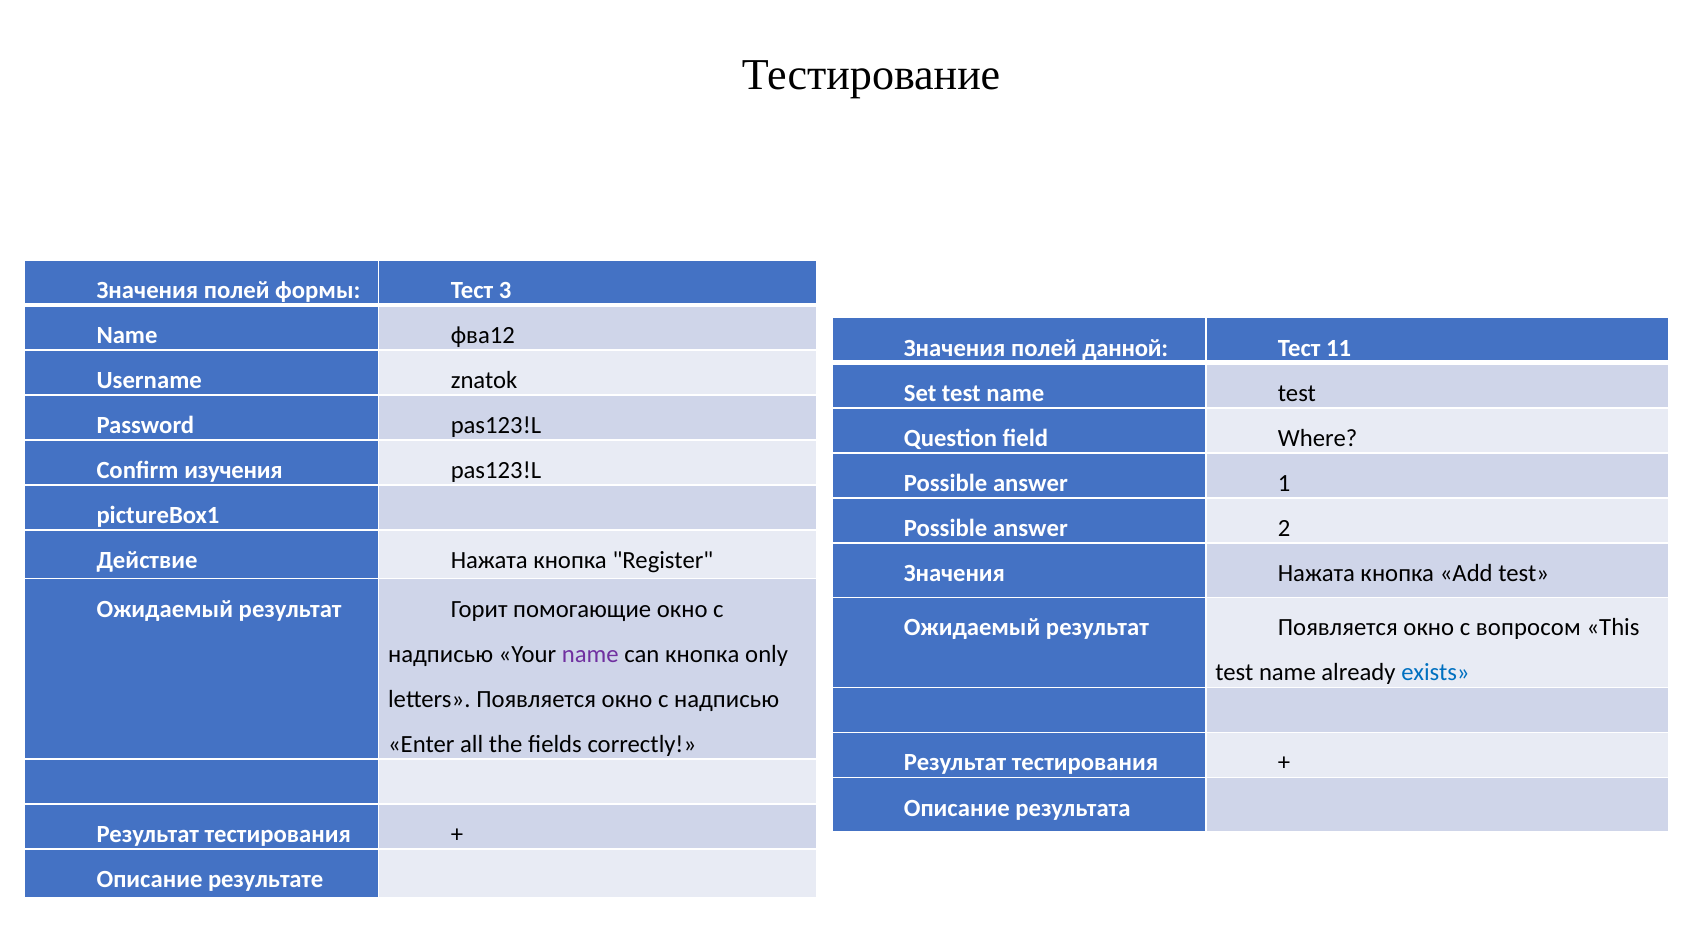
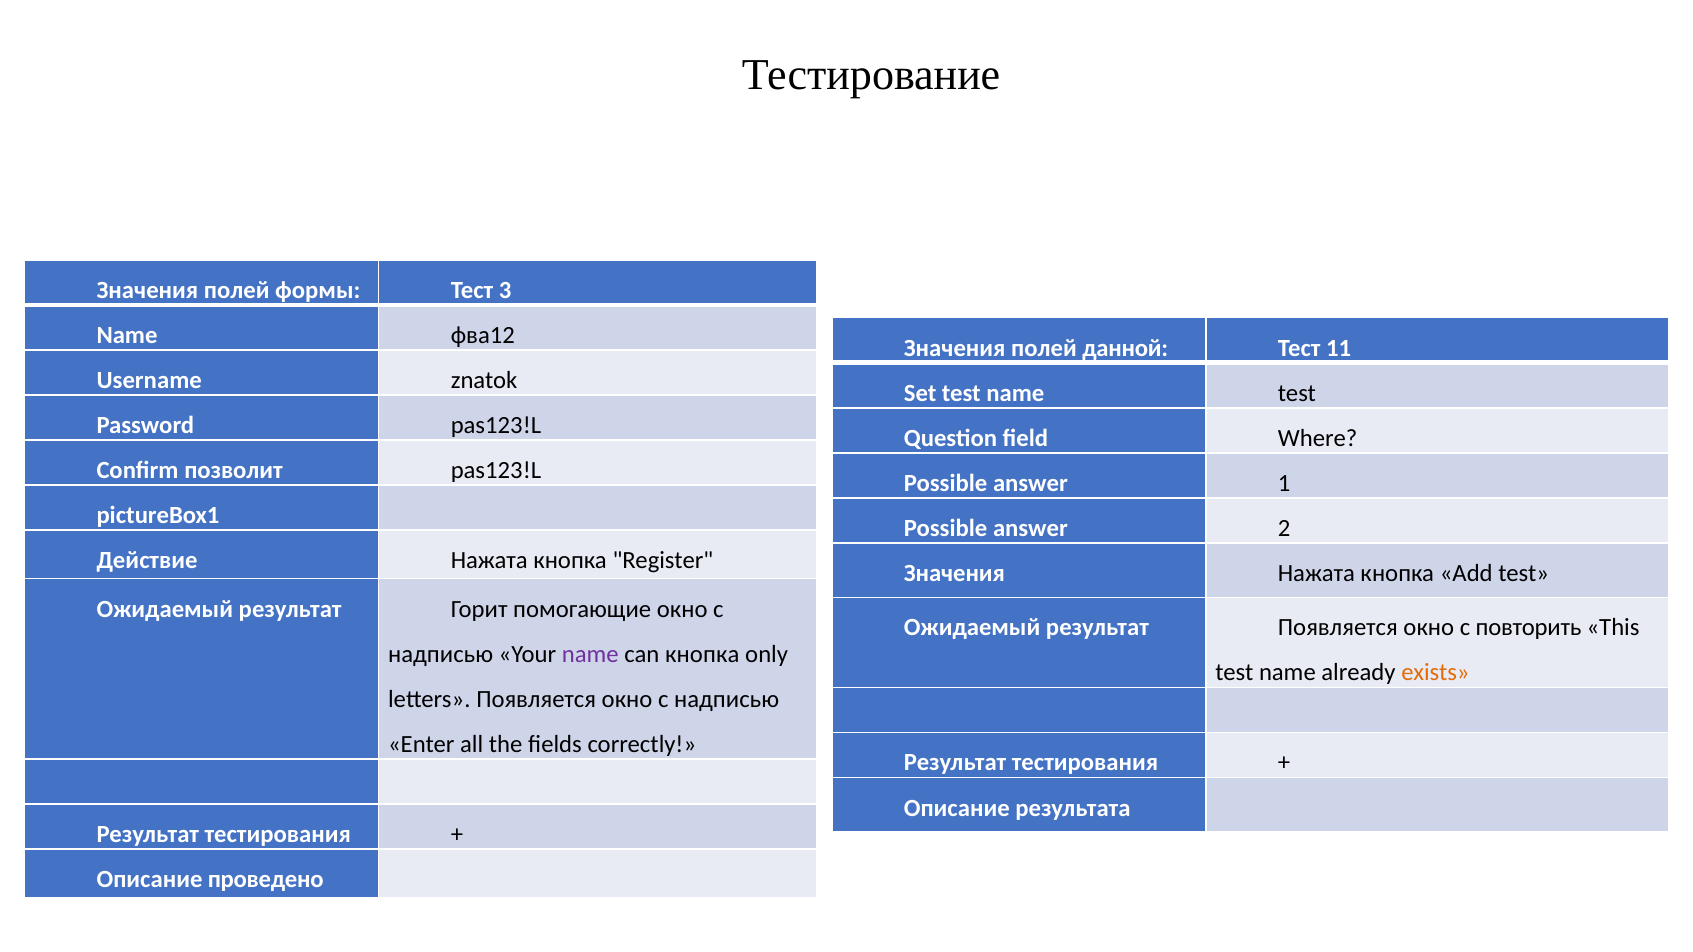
изучения: изучения -> позволит
вопросом: вопросом -> повторить
exists colour: blue -> orange
результате: результате -> проведено
